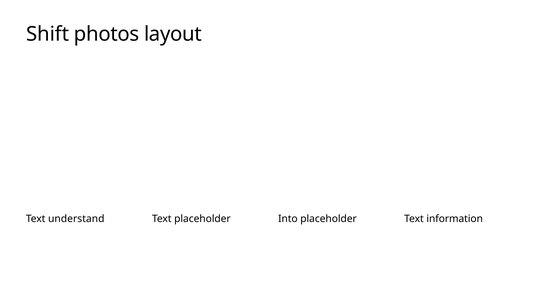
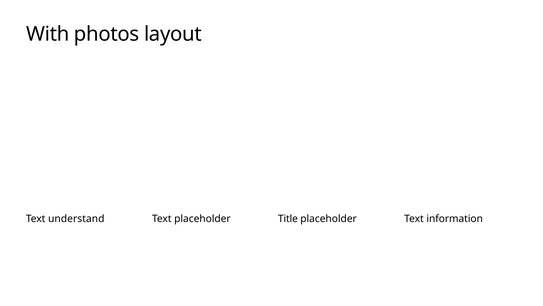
Shift: Shift -> With
Into: Into -> Title
